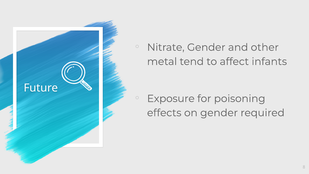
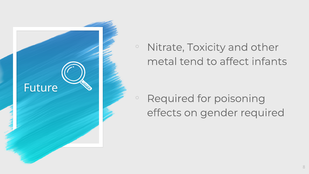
Nitrate Gender: Gender -> Toxicity
Exposure at (171, 99): Exposure -> Required
